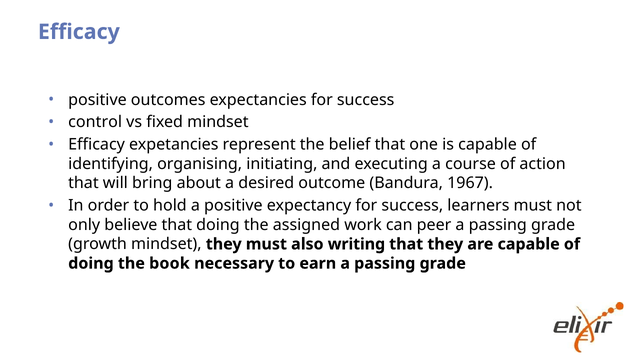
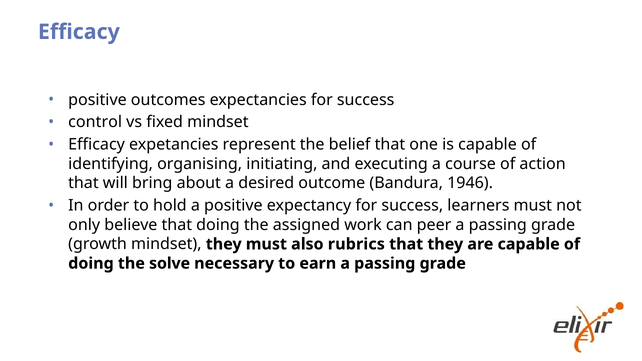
1967: 1967 -> 1946
writing: writing -> rubrics
book: book -> solve
